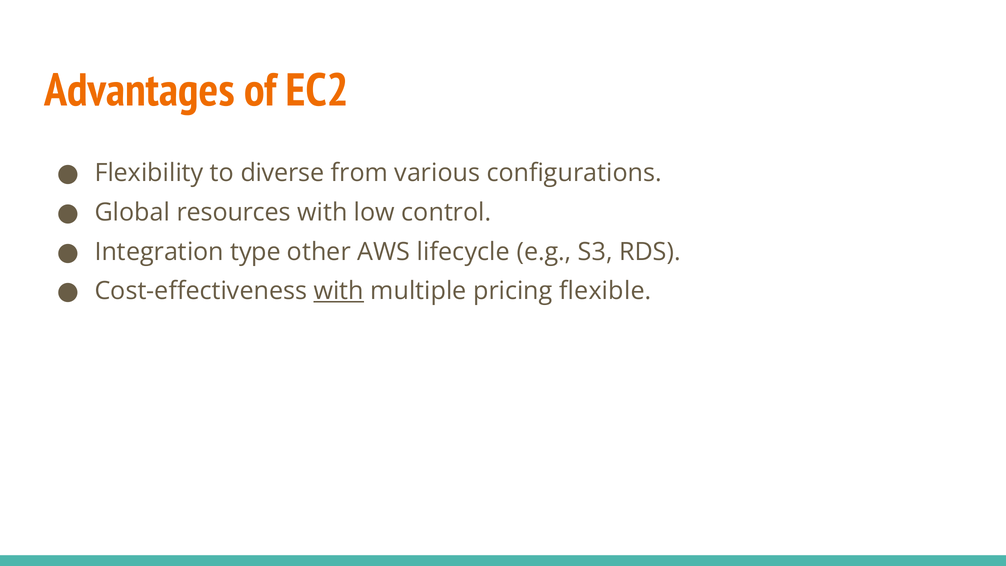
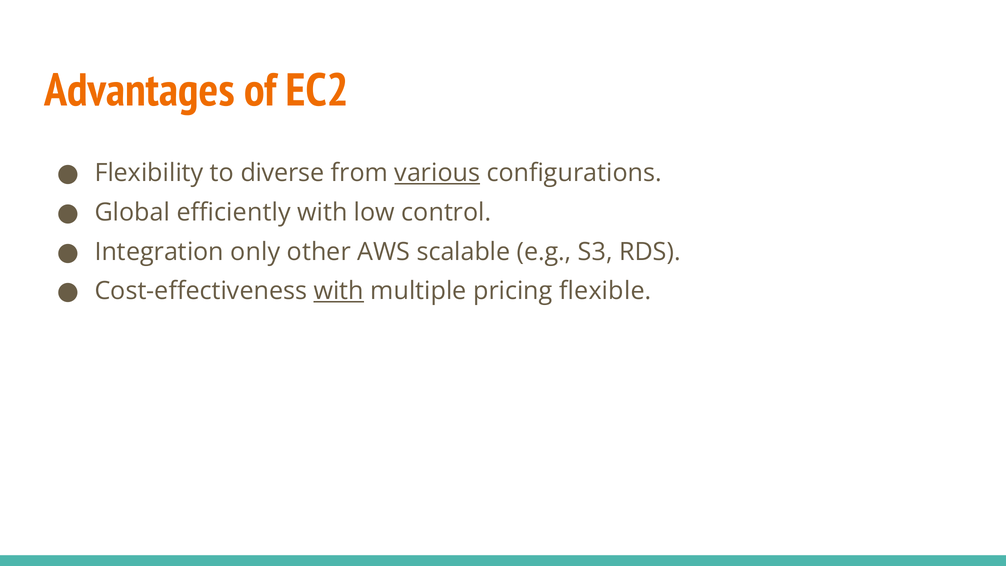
various underline: none -> present
resources: resources -> efficiently
type: type -> only
lifecycle: lifecycle -> scalable
